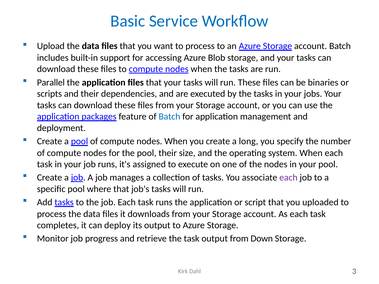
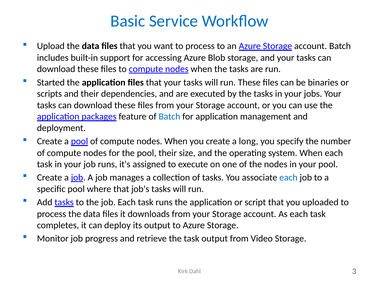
Parallel: Parallel -> Started
each at (288, 178) colour: purple -> blue
Down: Down -> Video
